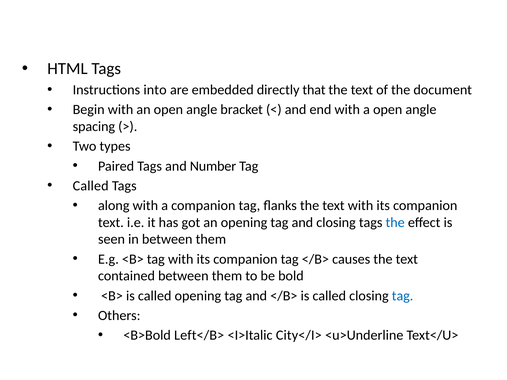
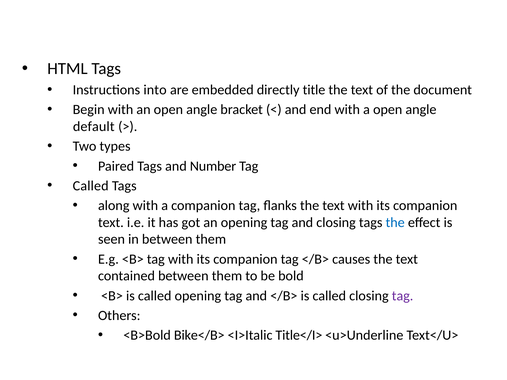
that: that -> title
spacing: spacing -> default
tag at (403, 296) colour: blue -> purple
Left</B>: Left</B> -> Bike</B>
City</I>: City</I> -> Title</I>
